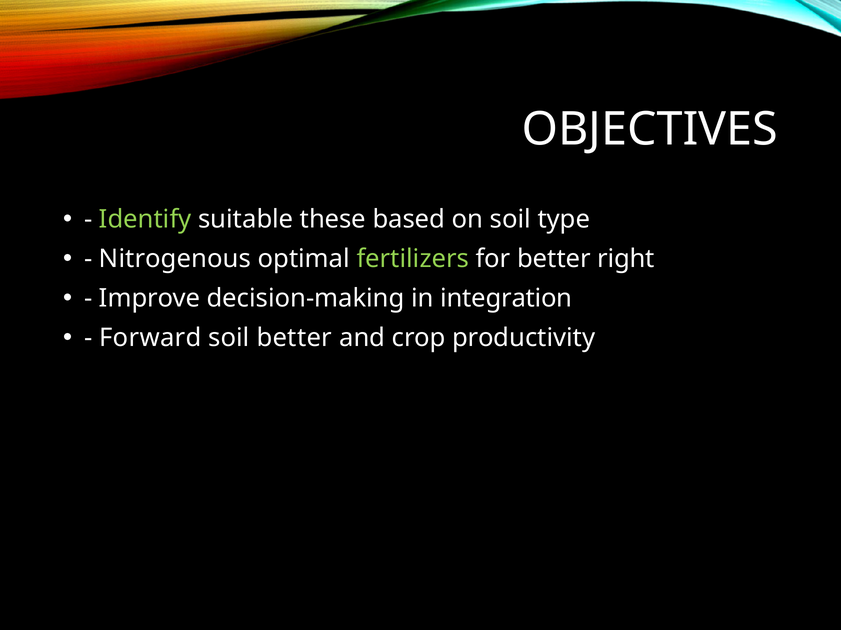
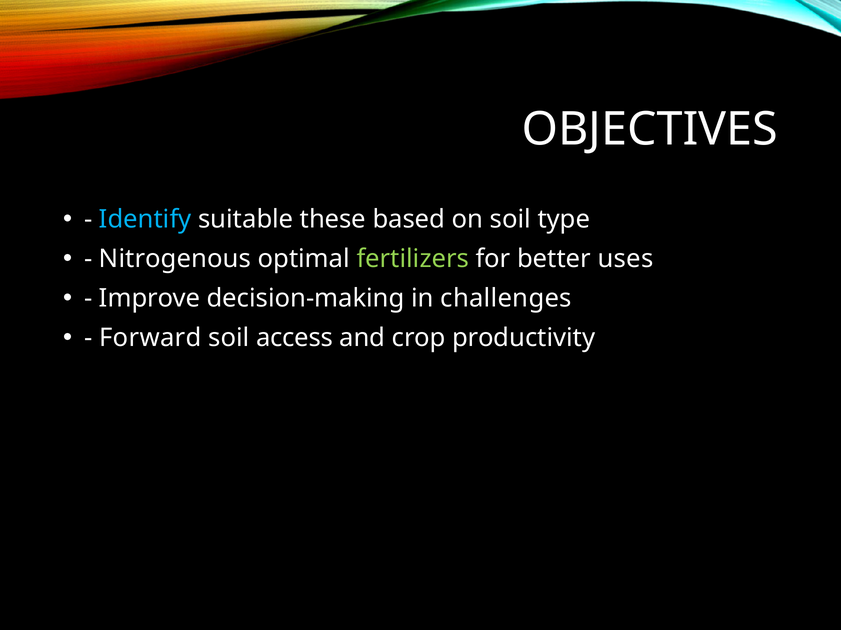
Identify colour: light green -> light blue
right: right -> uses
integration: integration -> challenges
soil better: better -> access
